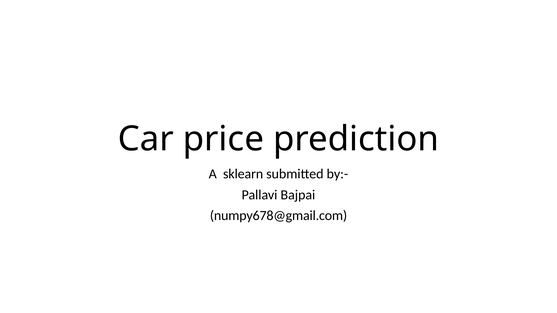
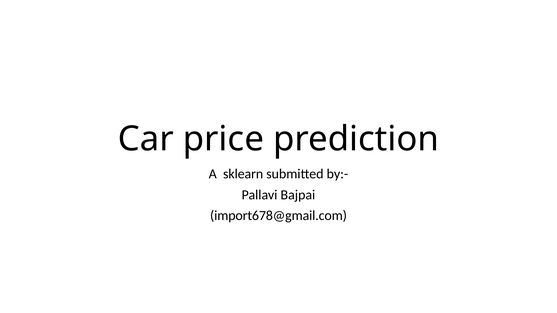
numpy678@gmail.com: numpy678@gmail.com -> import678@gmail.com
